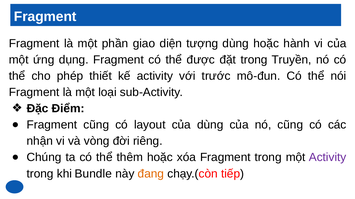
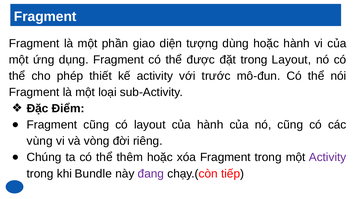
trong Truyền: Truyền -> Layout
của dùng: dùng -> hành
nhận: nhận -> vùng
đang colour: orange -> purple
